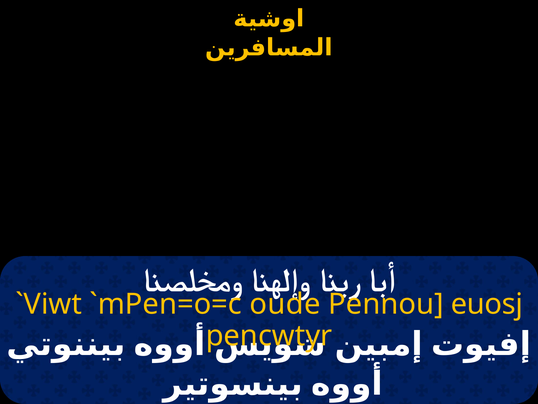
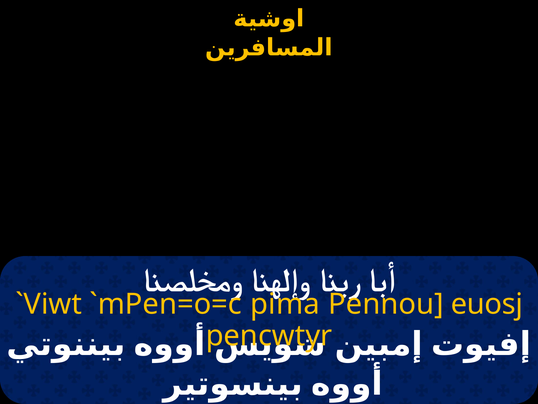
oude: oude -> pima
